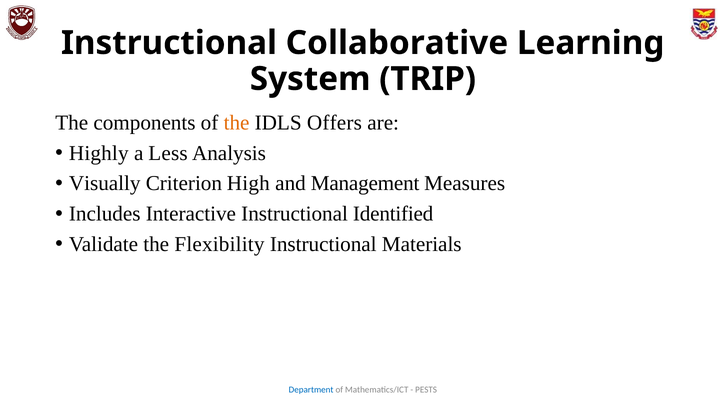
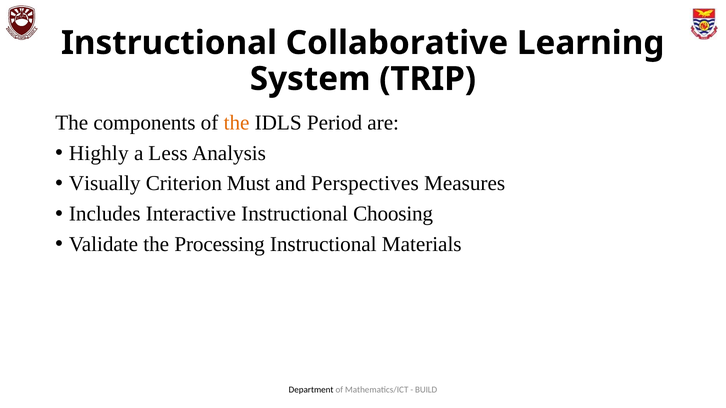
Offers: Offers -> Period
High: High -> Must
Management: Management -> Perspectives
Identified: Identified -> Choosing
Flexibility: Flexibility -> Processing
Department colour: blue -> black
PESTS: PESTS -> BUILD
